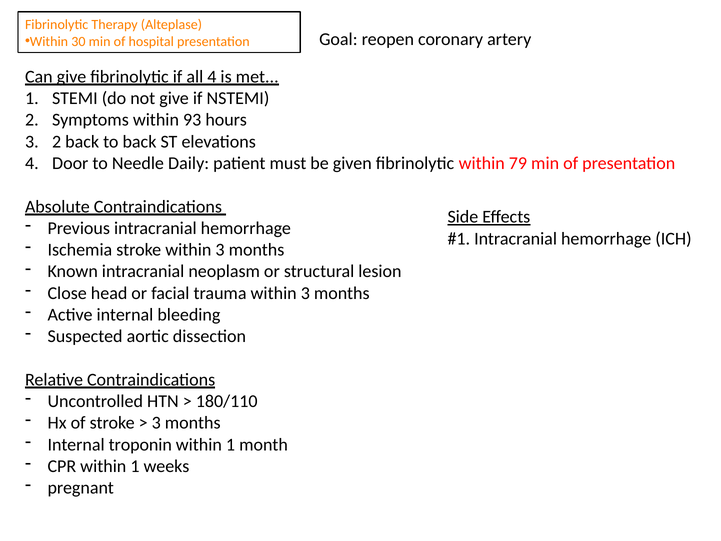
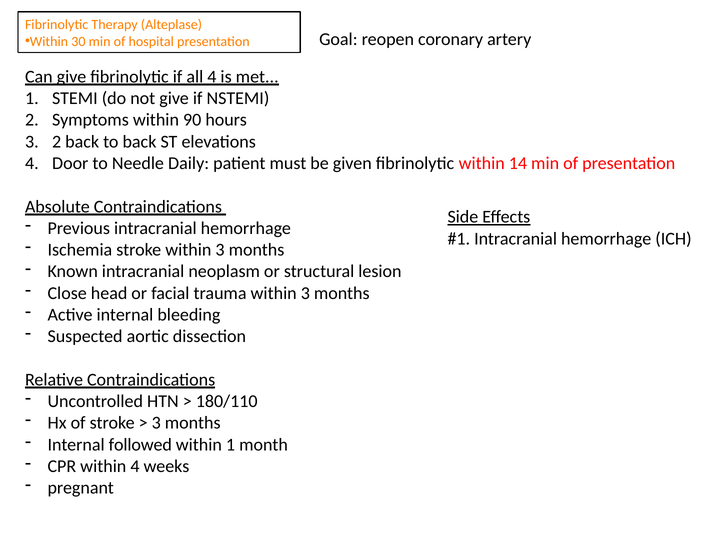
93: 93 -> 90
79: 79 -> 14
troponin: troponin -> followed
CPR within 1: 1 -> 4
